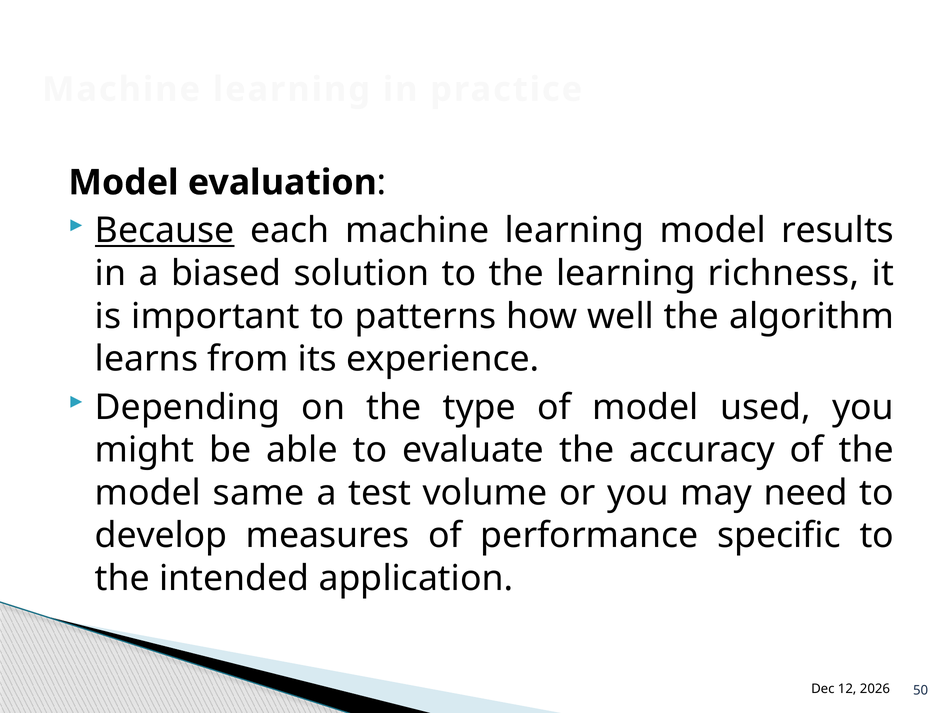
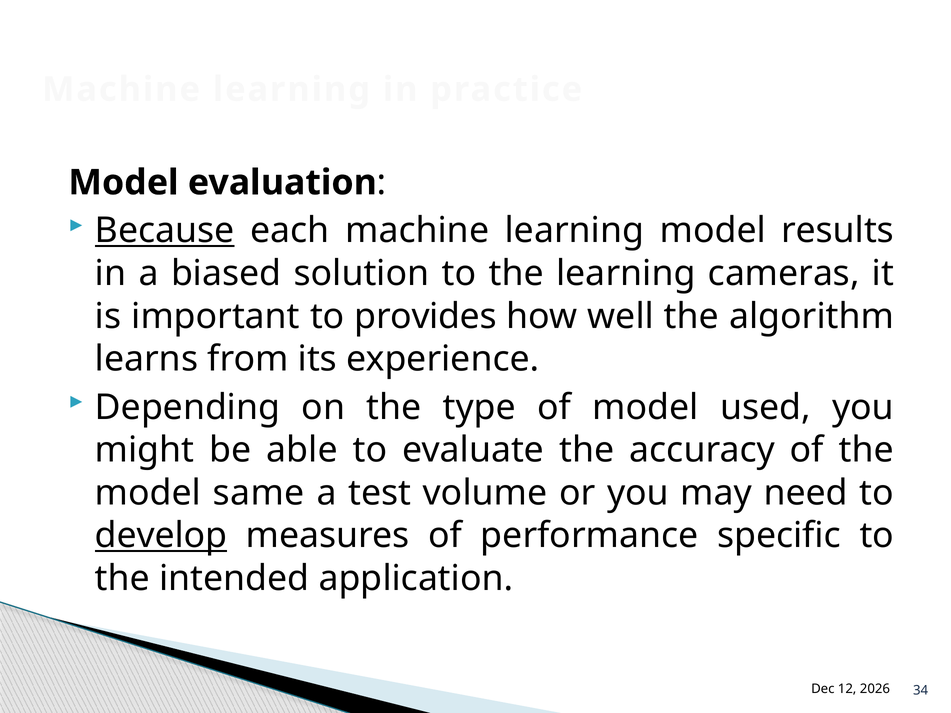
richness: richness -> cameras
patterns: patterns -> provides
develop underline: none -> present
50: 50 -> 34
